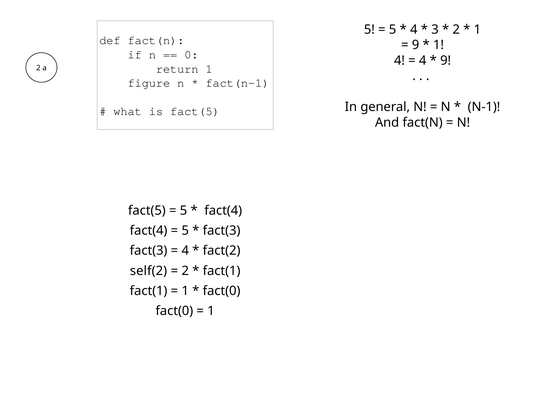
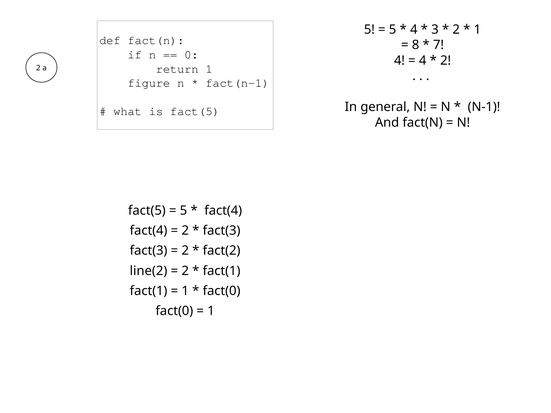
9 at (416, 45): 9 -> 8
1 at (438, 45): 1 -> 7
9 at (446, 61): 9 -> 2
5 at (185, 231): 5 -> 2
4 at (185, 251): 4 -> 2
self(2: self(2 -> line(2
